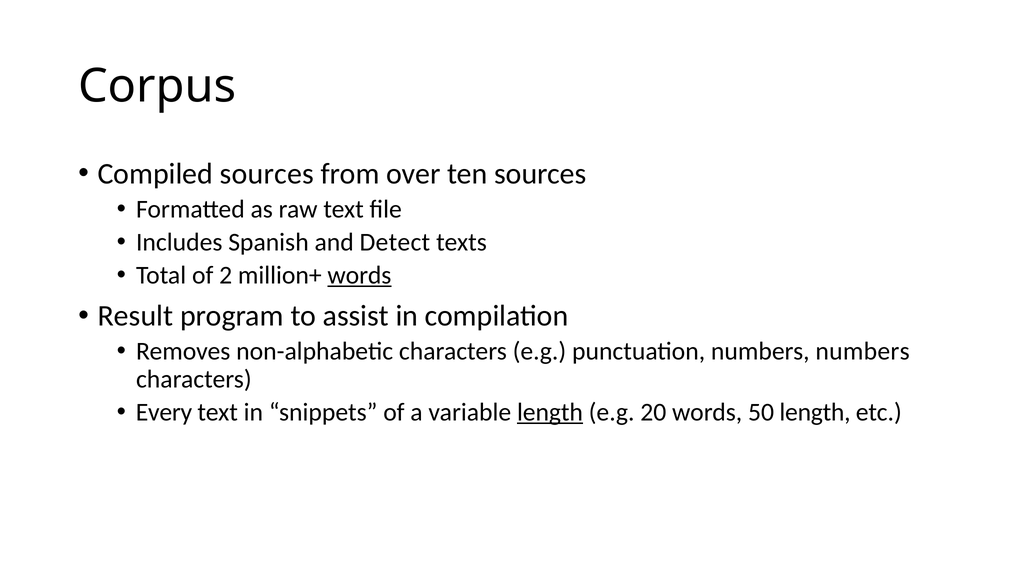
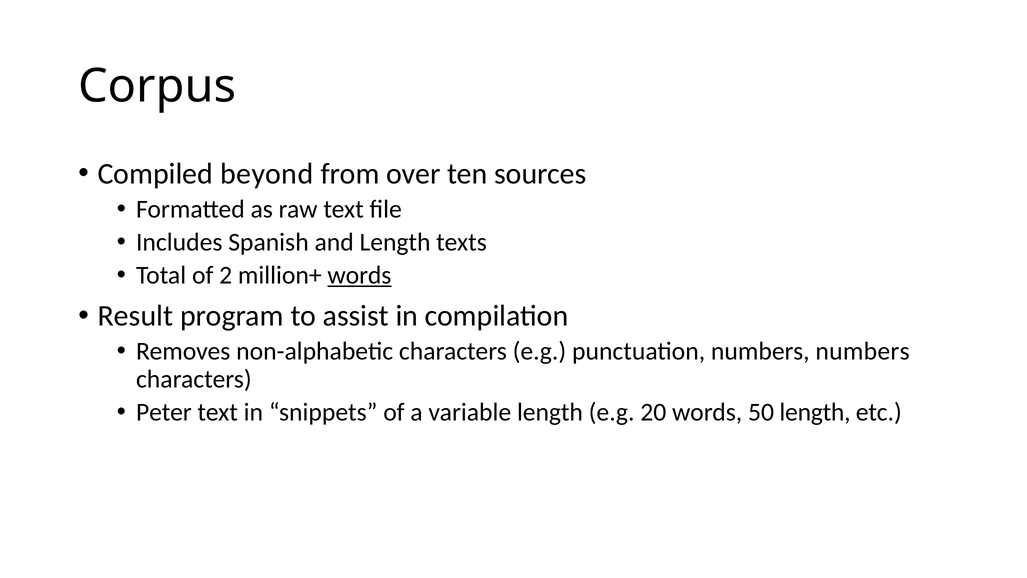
Compiled sources: sources -> beyond
and Detect: Detect -> Length
Every: Every -> Peter
length at (550, 412) underline: present -> none
